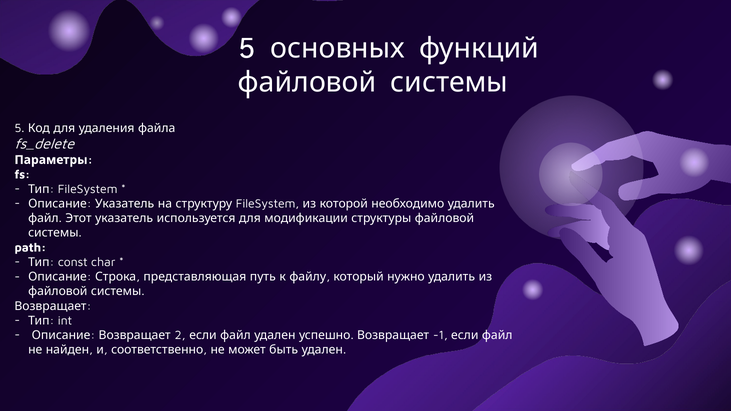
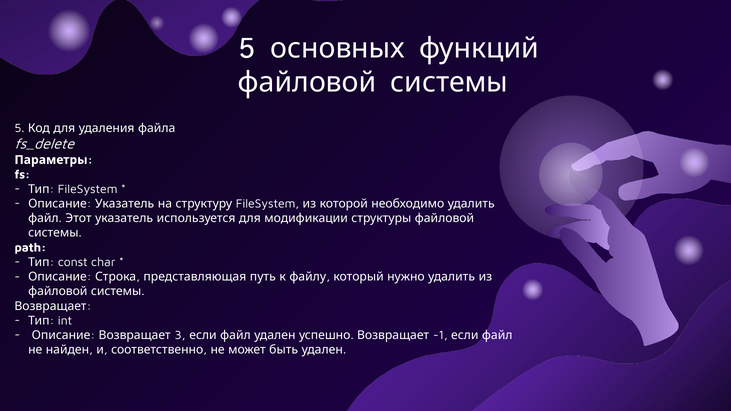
2: 2 -> 3
